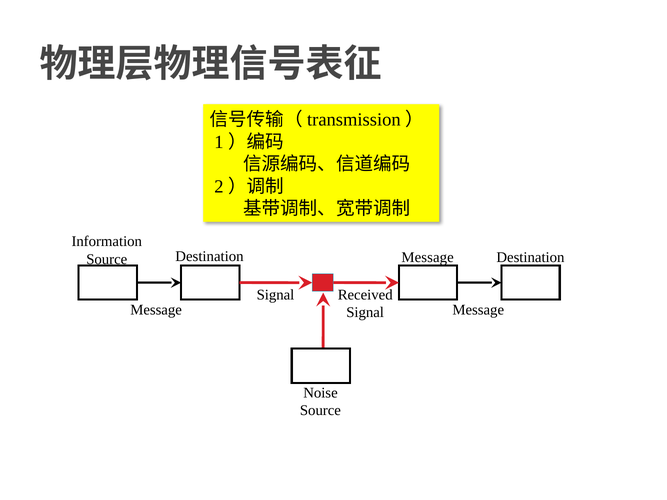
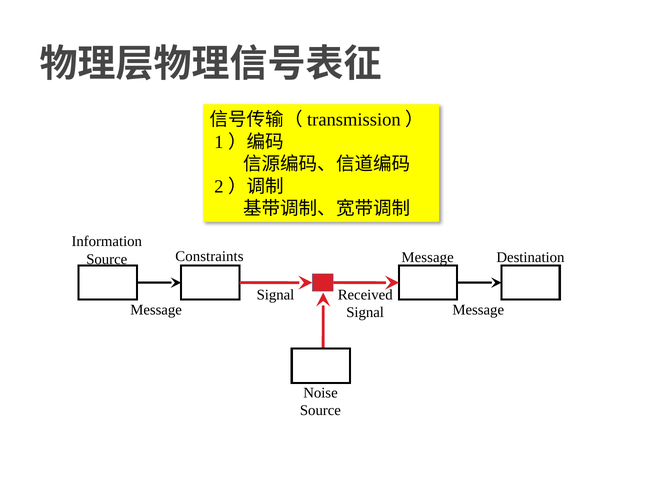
Destination at (209, 257): Destination -> Constraints
